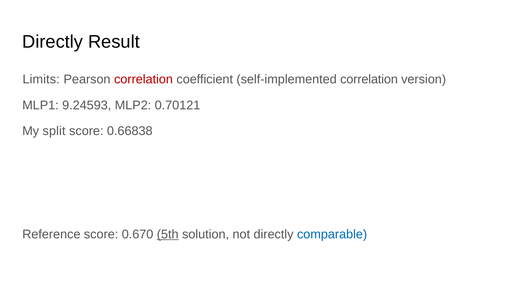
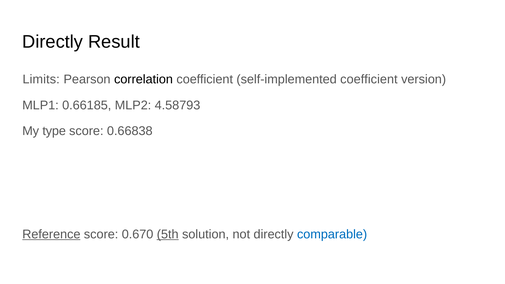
correlation at (144, 79) colour: red -> black
self-implemented correlation: correlation -> coefficient
9.24593: 9.24593 -> 0.66185
0.70121: 0.70121 -> 4.58793
split: split -> type
Reference underline: none -> present
